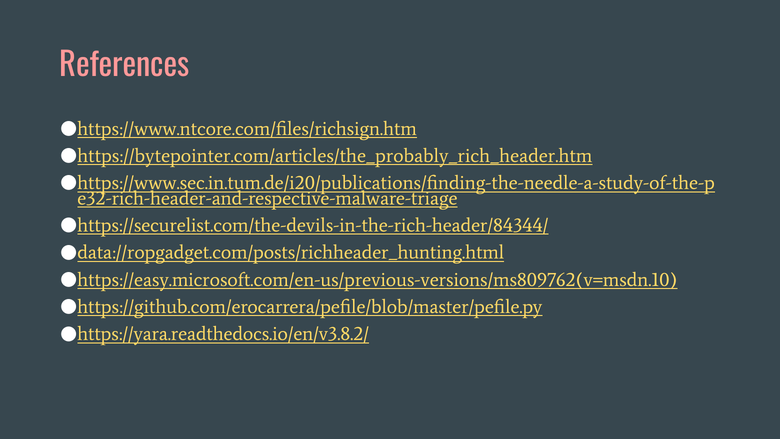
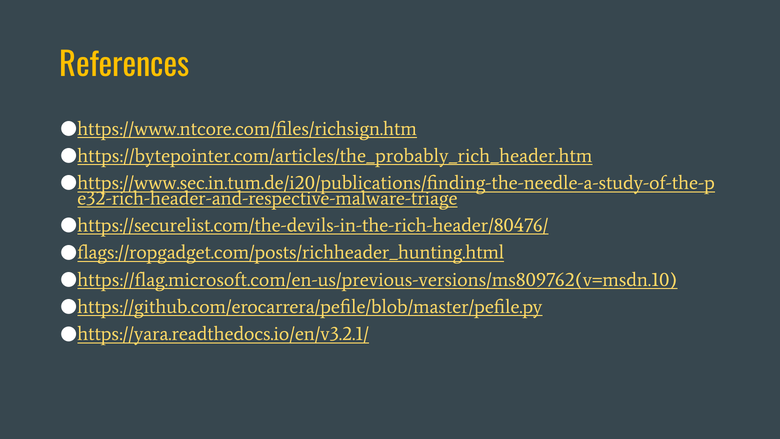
References colour: pink -> yellow
https://securelist.com/the-devils-in-the-rich-header/84344/: https://securelist.com/the-devils-in-the-rich-header/84344/ -> https://securelist.com/the-devils-in-the-rich-header/80476/
data://ropgadget.com/posts/richheader_hunting.html: data://ropgadget.com/posts/richheader_hunting.html -> flags://ropgadget.com/posts/richheader_hunting.html
https://easy.microsoft.com/en-us/previous-versions/ms809762(v=msdn.10: https://easy.microsoft.com/en-us/previous-versions/ms809762(v=msdn.10 -> https://flag.microsoft.com/en-us/previous-versions/ms809762(v=msdn.10
https://yara.readthedocs.io/en/v3.8.2/: https://yara.readthedocs.io/en/v3.8.2/ -> https://yara.readthedocs.io/en/v3.2.1/
